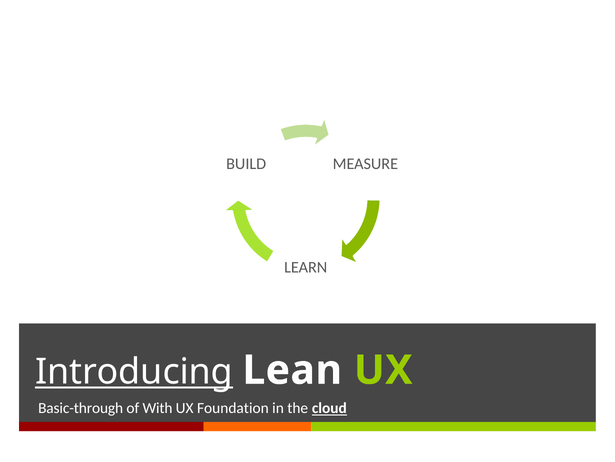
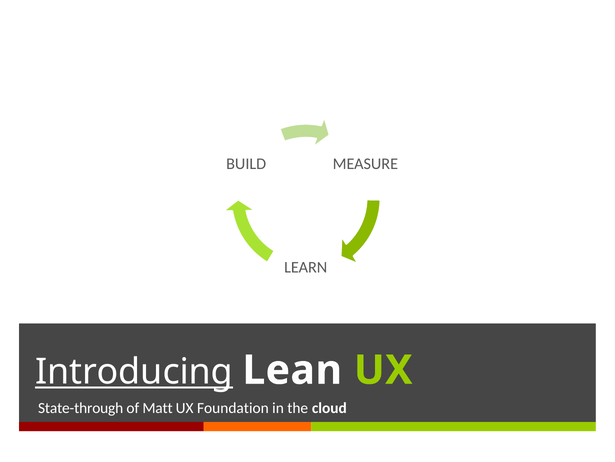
Basic-through: Basic-through -> State-through
With: With -> Matt
cloud underline: present -> none
